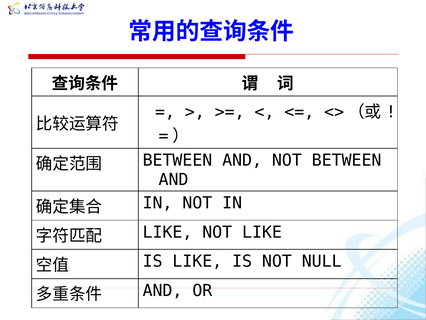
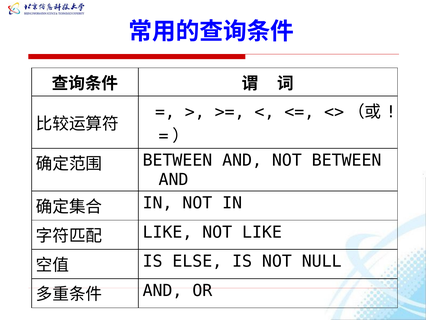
IS LIKE: LIKE -> ELSE
